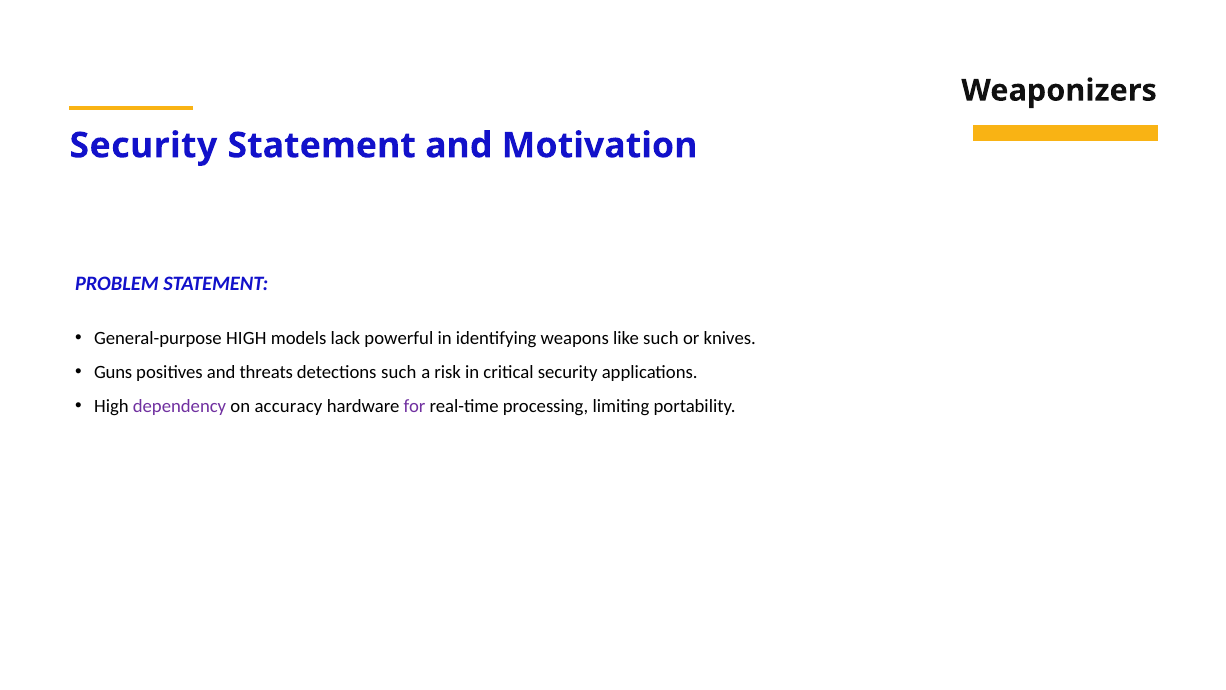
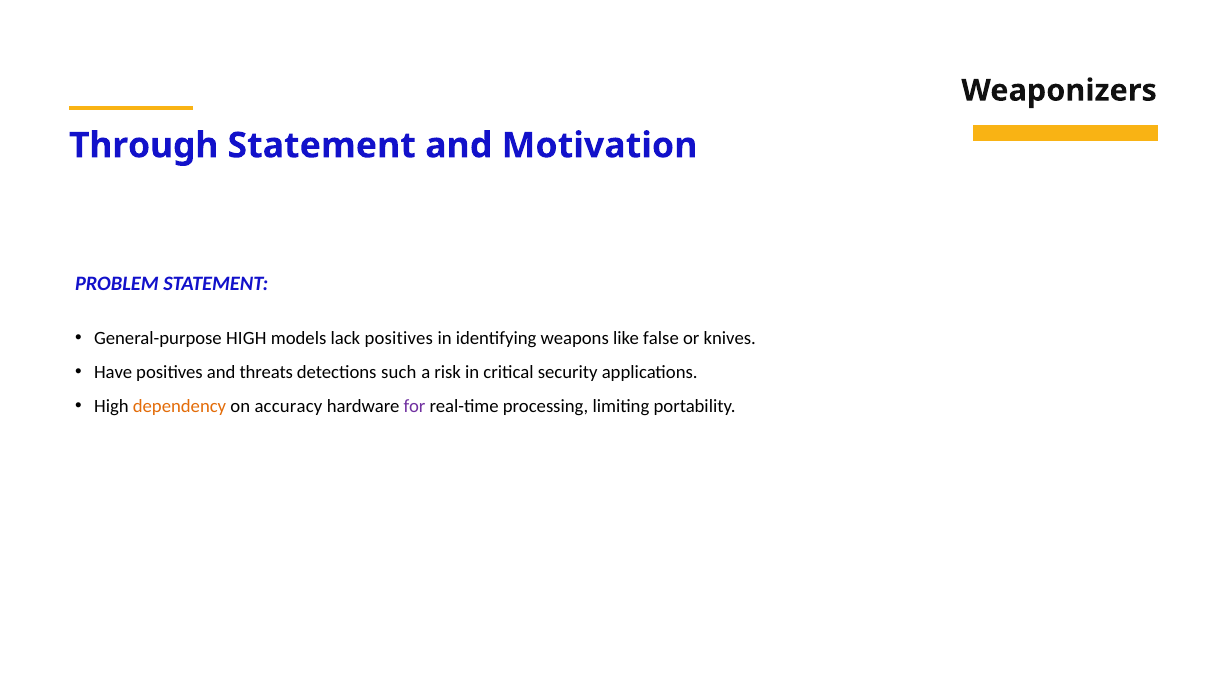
Security at (143, 145): Security -> Through
lack powerful: powerful -> positives
like such: such -> false
Guns: Guns -> Have
dependency colour: purple -> orange
